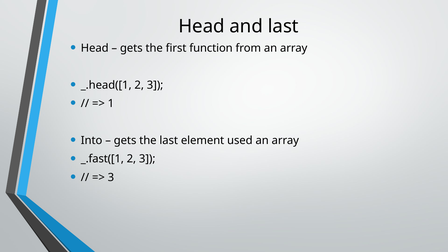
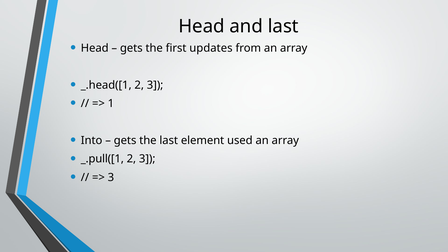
function: function -> updates
_.fast([1: _.fast([1 -> _.pull([1
